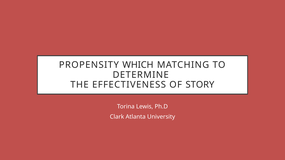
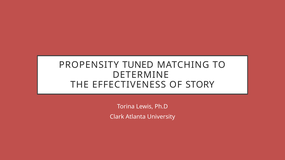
WHICH: WHICH -> TUNED
